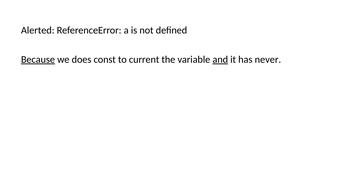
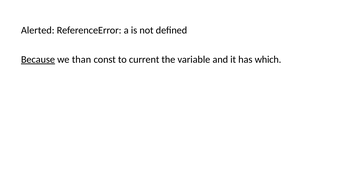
does: does -> than
and underline: present -> none
never: never -> which
